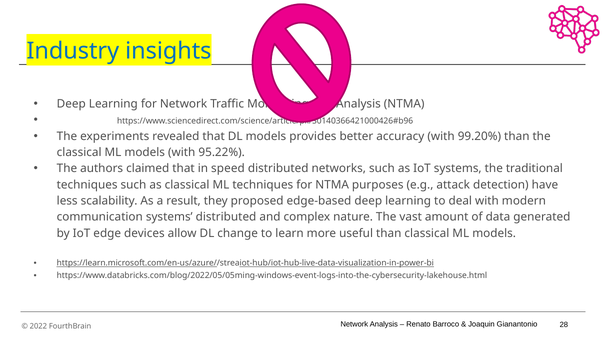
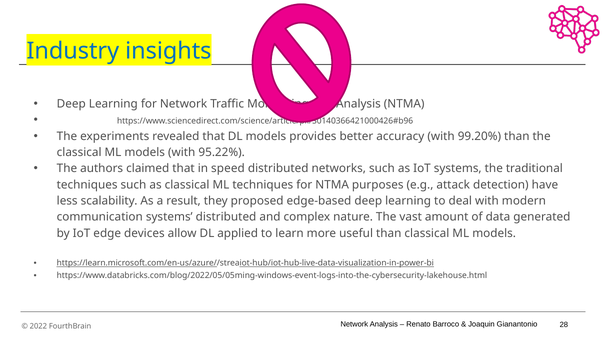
change: change -> applied
